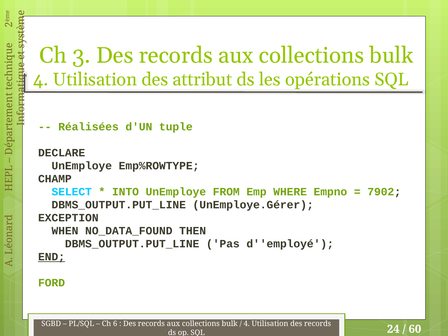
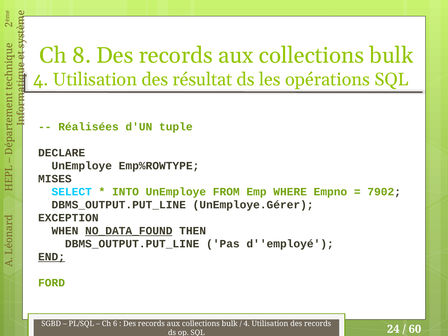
3: 3 -> 8
attribut: attribut -> résultat
CHAMP: CHAMP -> MISES
NO_DATA_FOUND underline: none -> present
